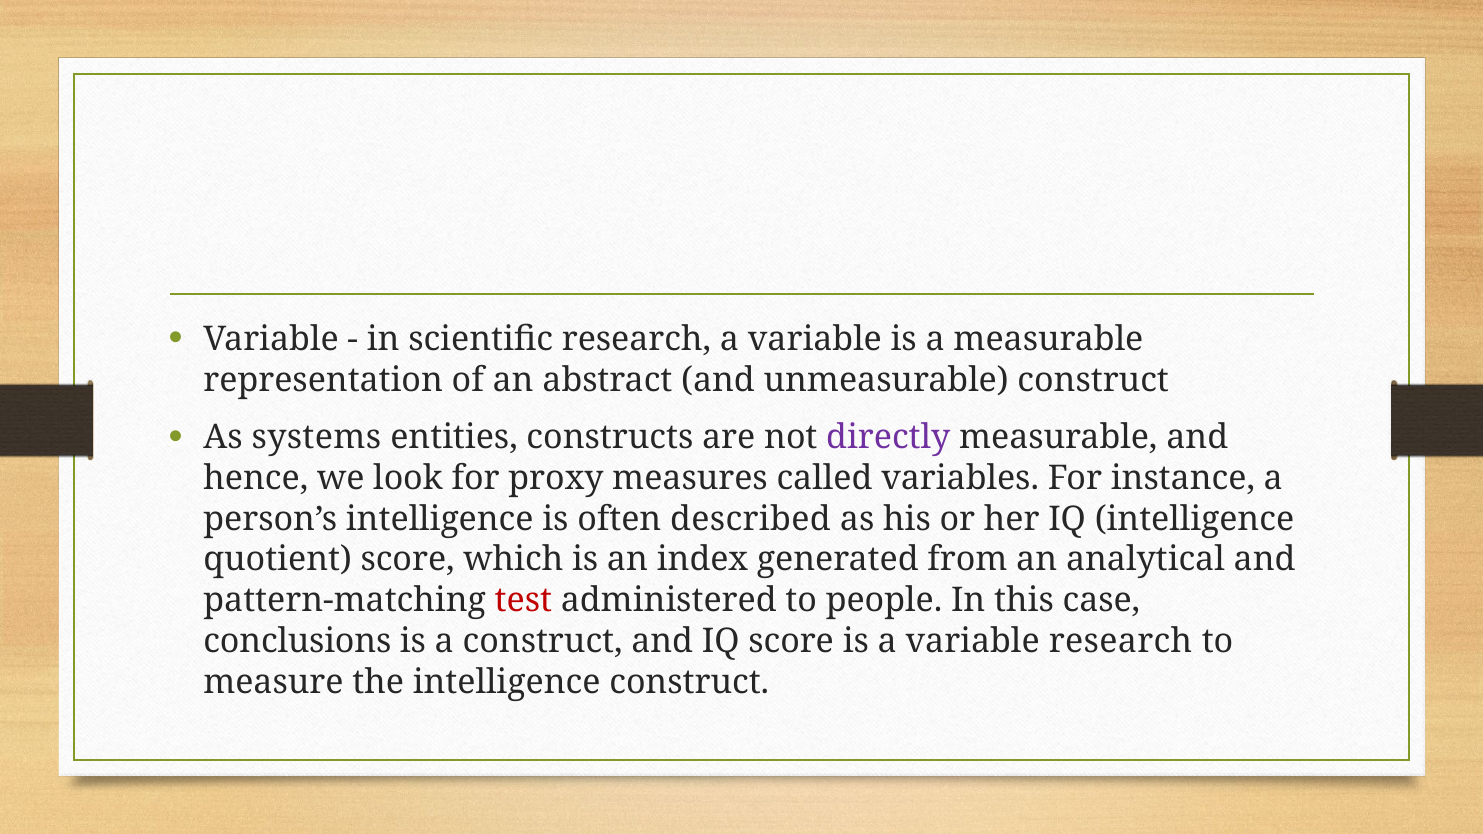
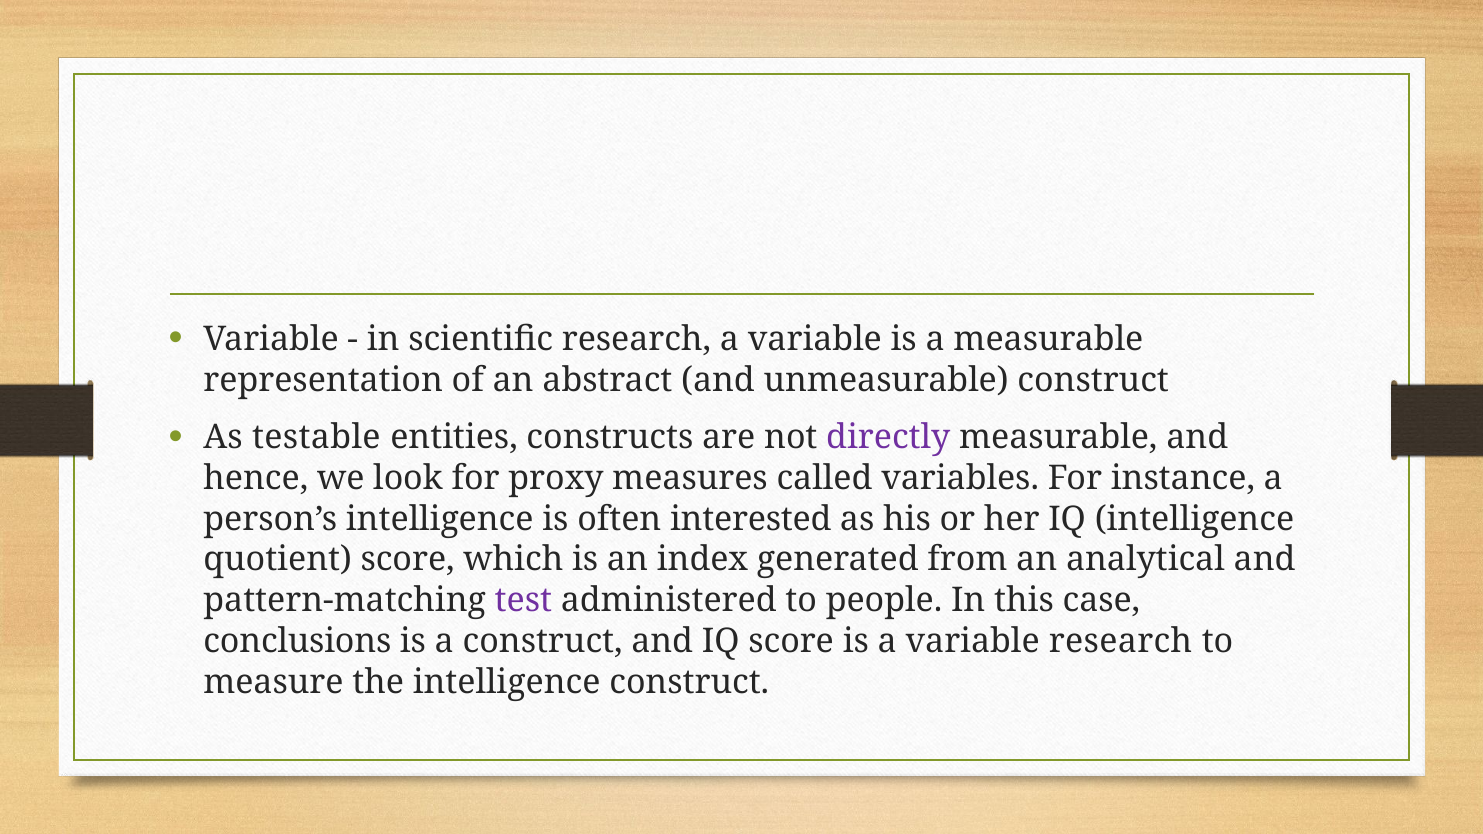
systems: systems -> testable
described: described -> interested
test colour: red -> purple
